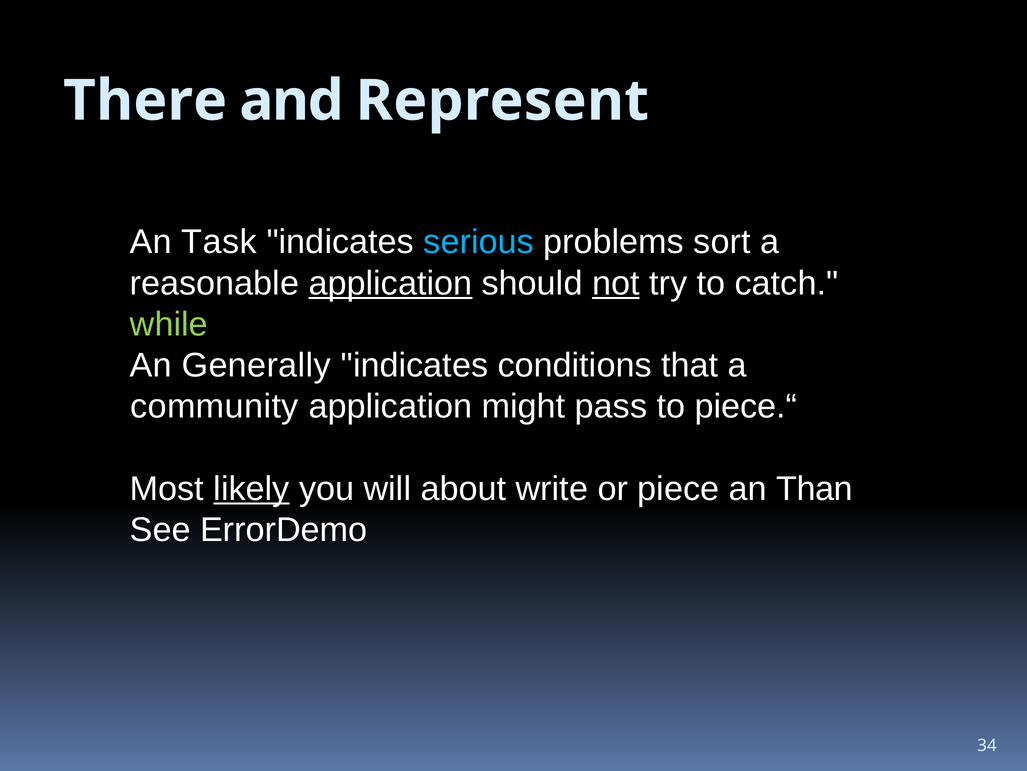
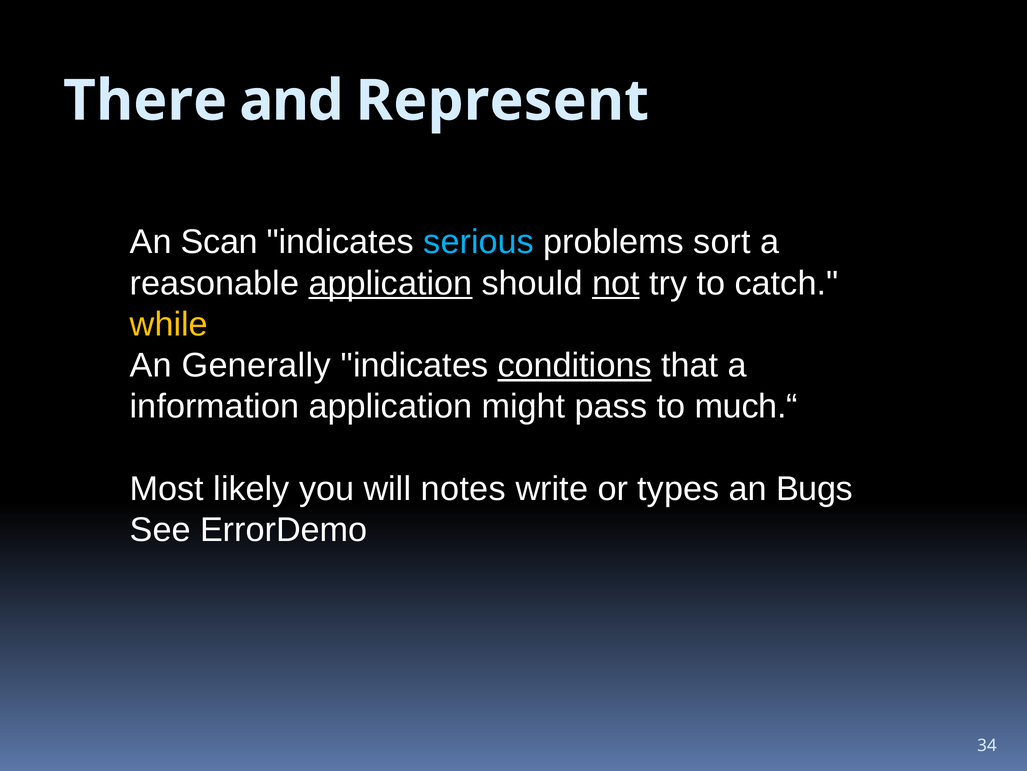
Task: Task -> Scan
while colour: light green -> yellow
conditions underline: none -> present
community: community -> information
piece.“: piece.“ -> much.“
likely underline: present -> none
about: about -> notes
piece: piece -> types
Than: Than -> Bugs
